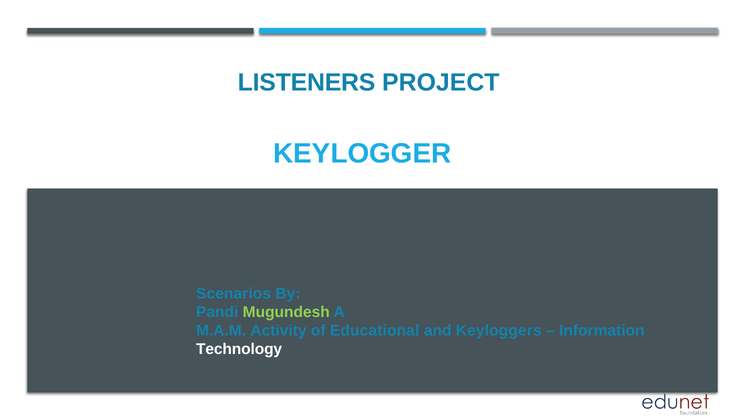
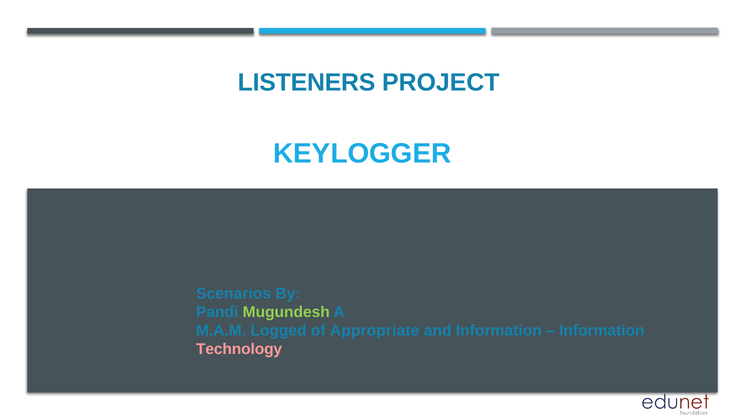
Activity: Activity -> Logged
Educational: Educational -> Appropriate
and Keyloggers: Keyloggers -> Information
Technology colour: white -> pink
